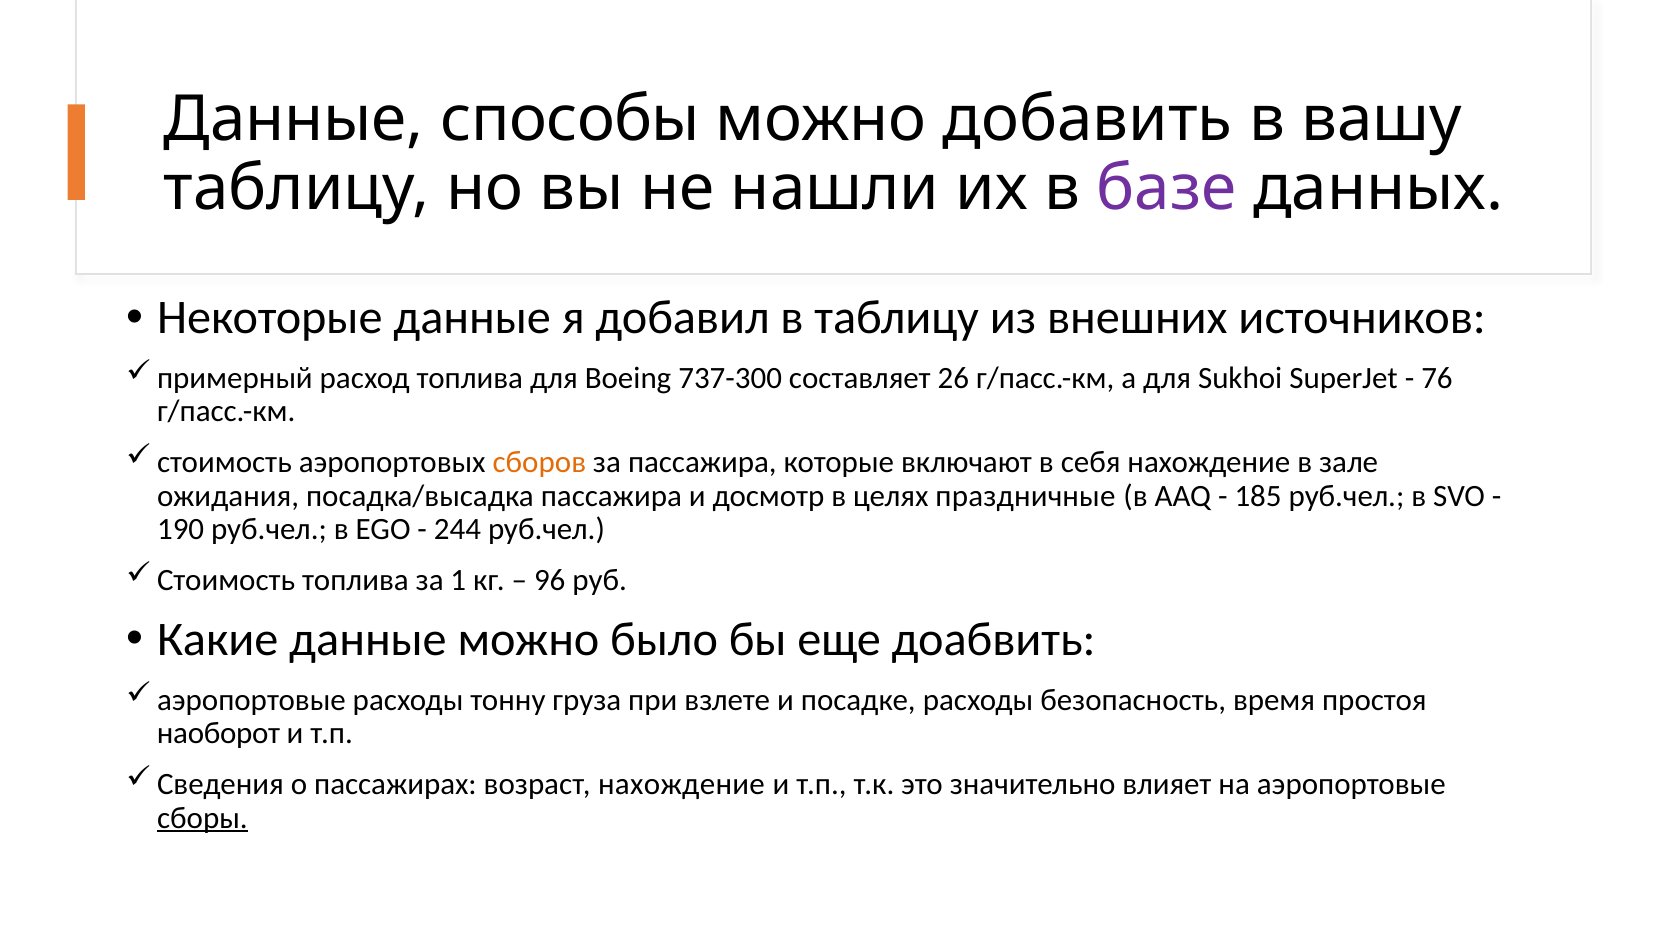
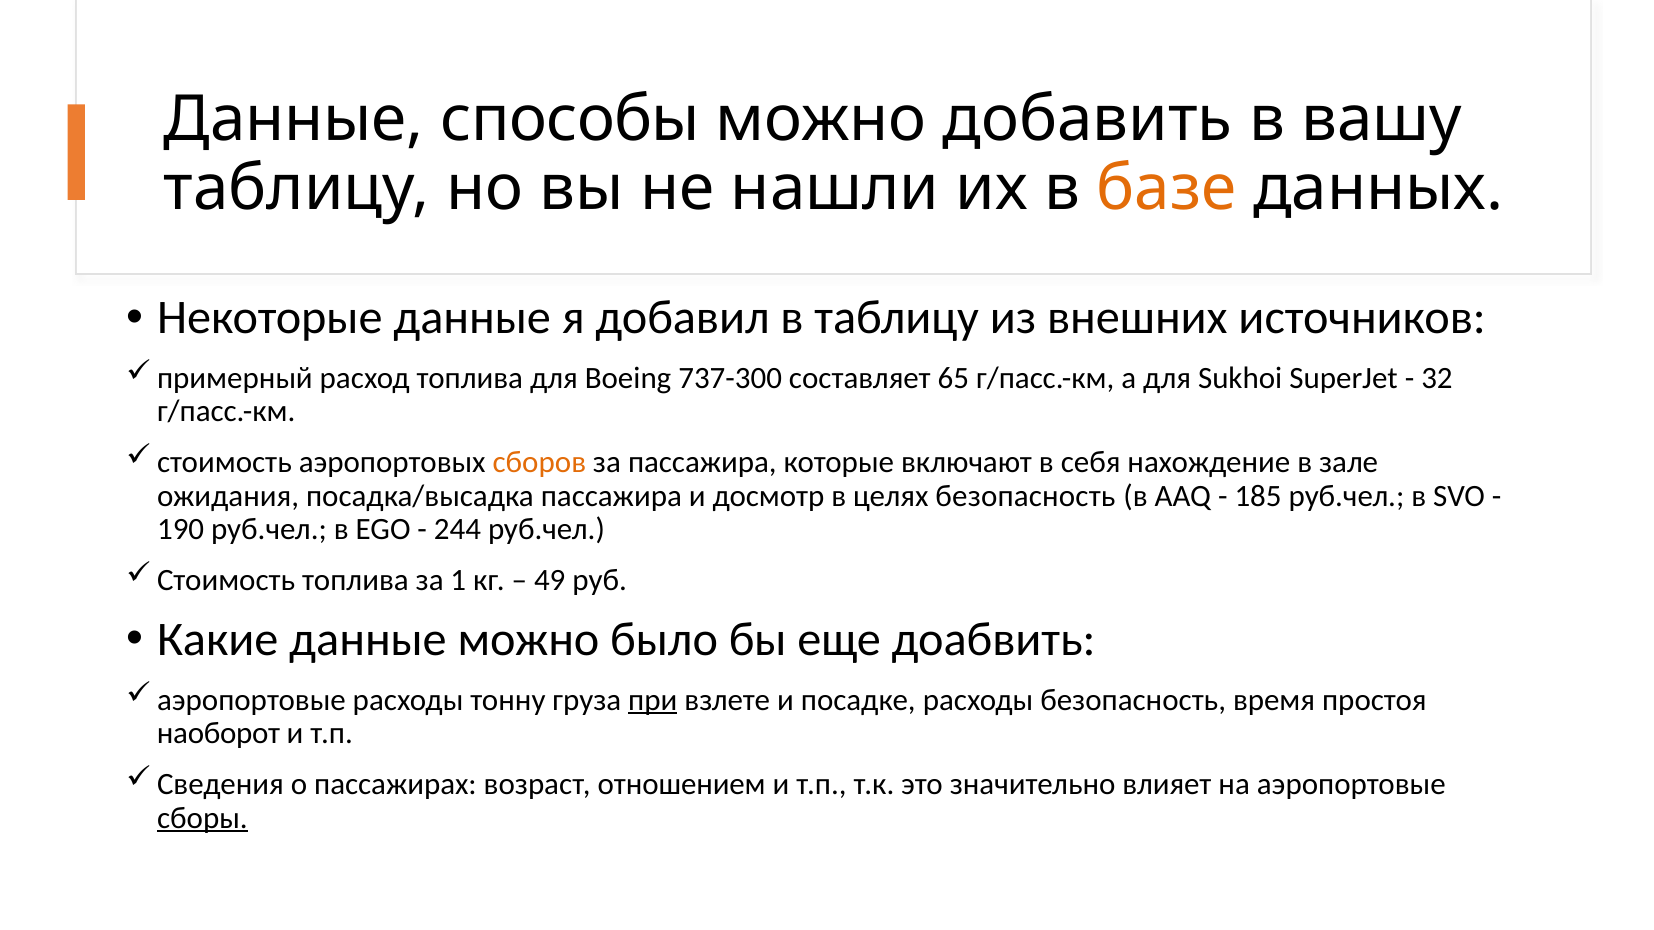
базе colour: purple -> orange
26: 26 -> 65
76: 76 -> 32
целях праздничные: праздничные -> безопасность
96: 96 -> 49
при underline: none -> present
возраст нахождение: нахождение -> отношением
